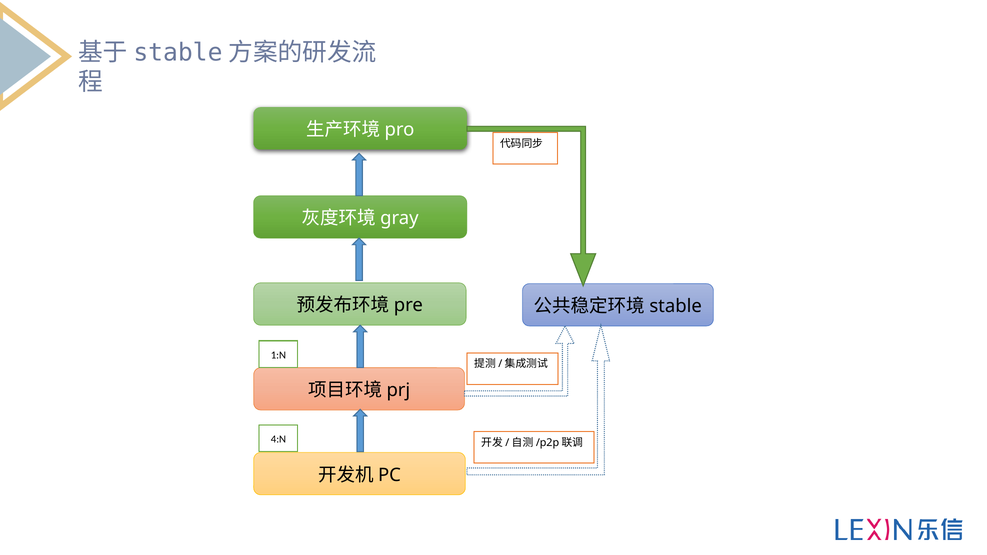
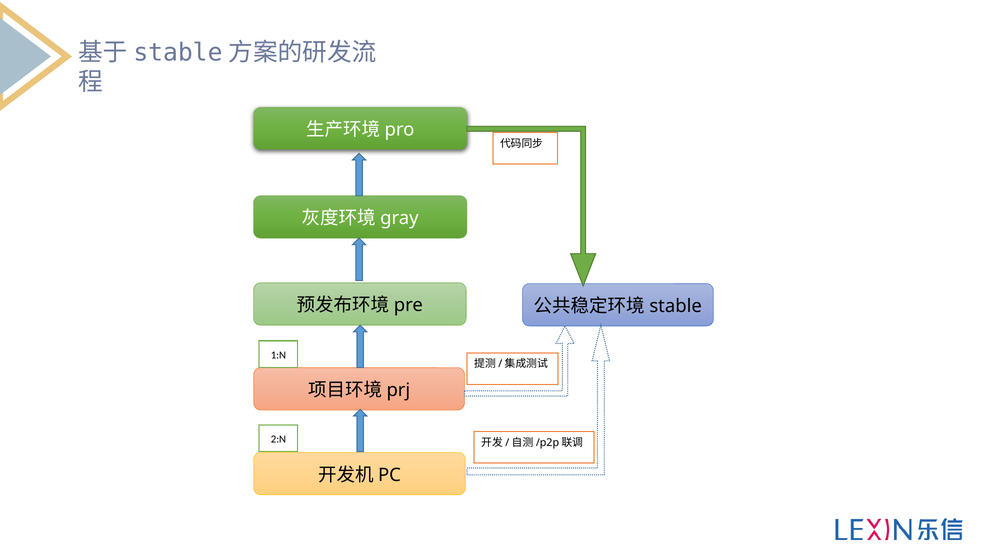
4:N: 4:N -> 2:N
